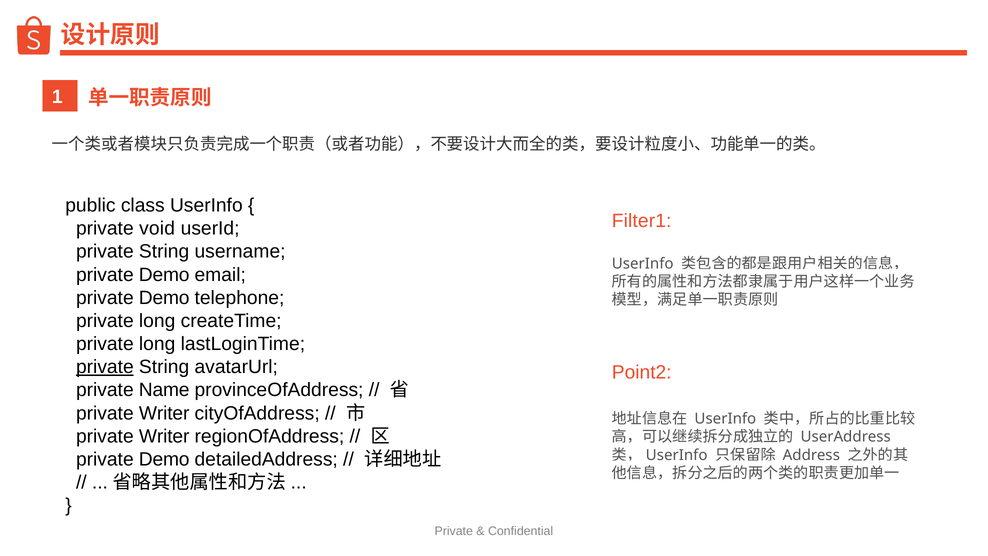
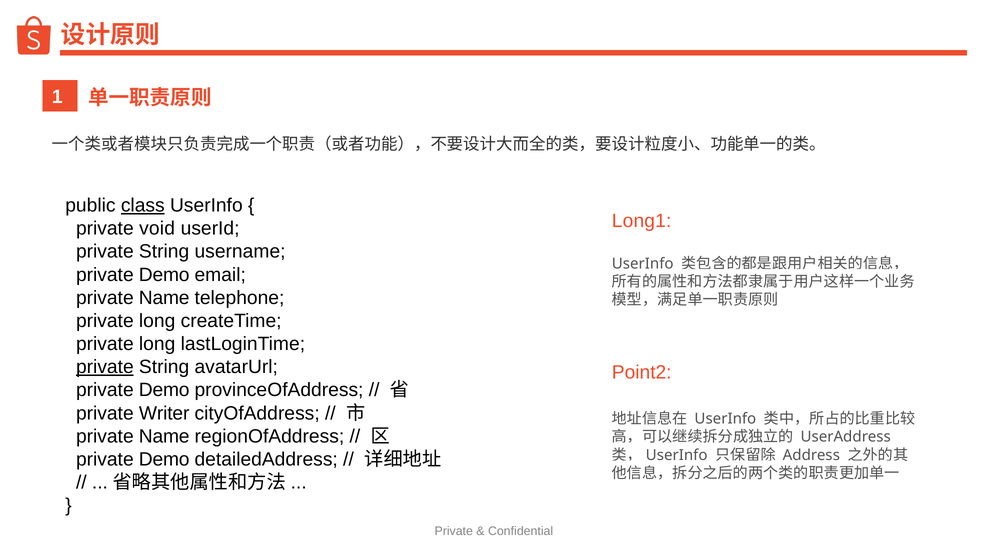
class underline: none -> present
Filter1: Filter1 -> Long1
Demo at (164, 298): Demo -> Name
Name at (164, 390): Name -> Demo
Writer at (164, 436): Writer -> Name
